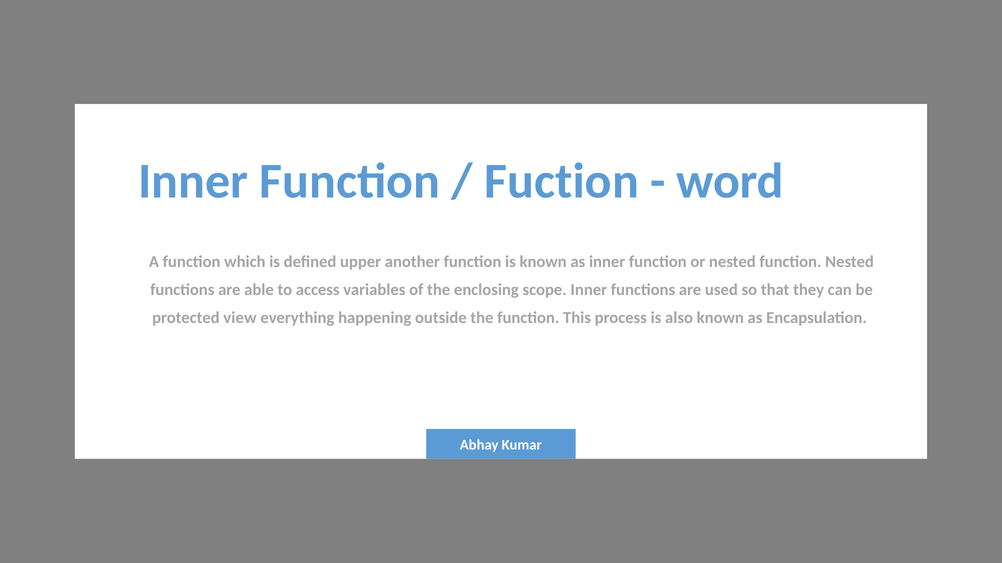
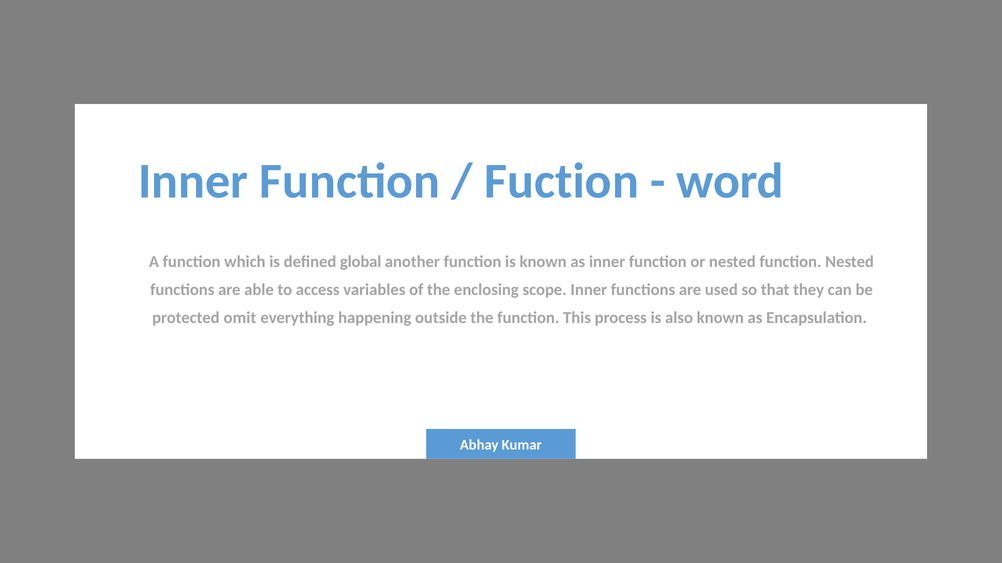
upper: upper -> global
view: view -> omit
